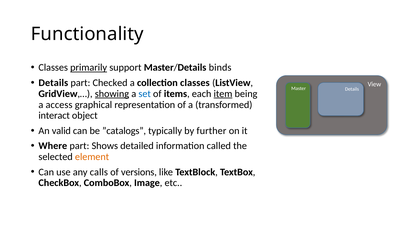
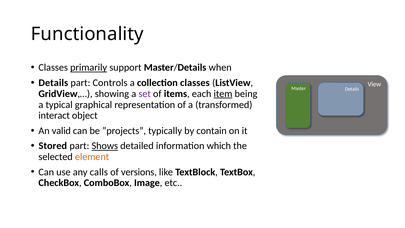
binds: binds -> when
Checked: Checked -> Controls
showing underline: present -> none
set colour: blue -> purple
access: access -> typical
”catalogs: ”catalogs -> ”projects
further: further -> contain
Where: Where -> Stored
Shows underline: none -> present
called: called -> which
